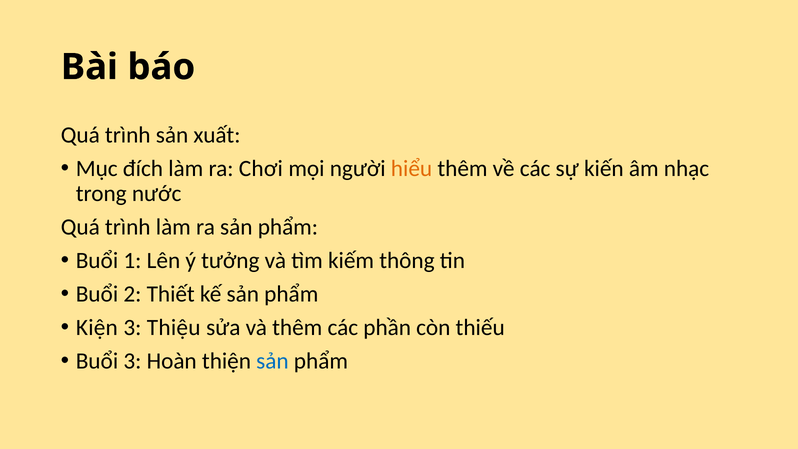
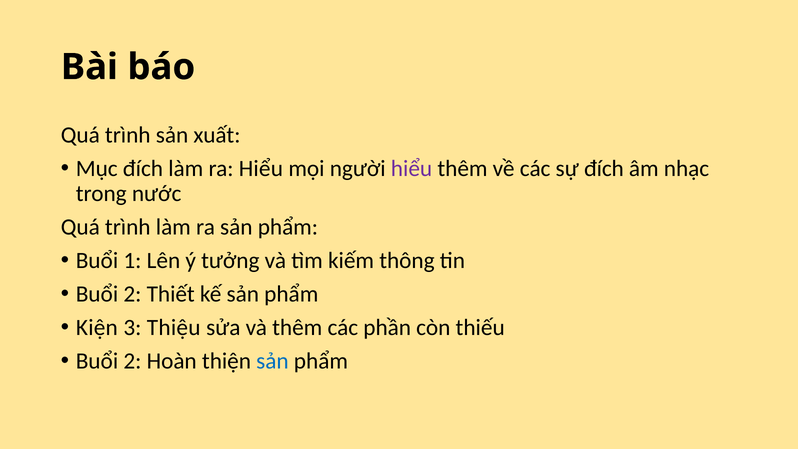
ra Chơi: Chơi -> Hiểu
hiểu at (412, 168) colour: orange -> purple
sự kiến: kiến -> đích
3 at (132, 361): 3 -> 2
